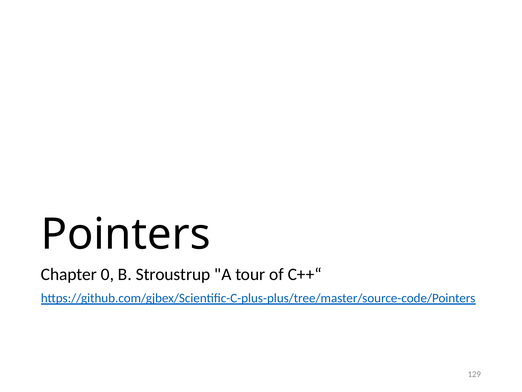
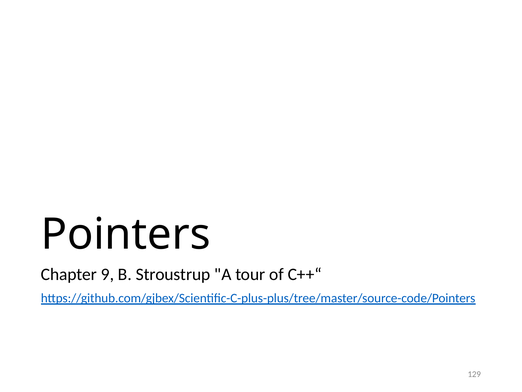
0: 0 -> 9
